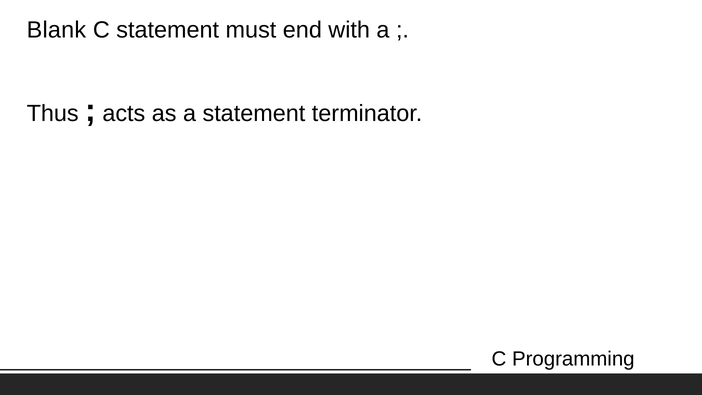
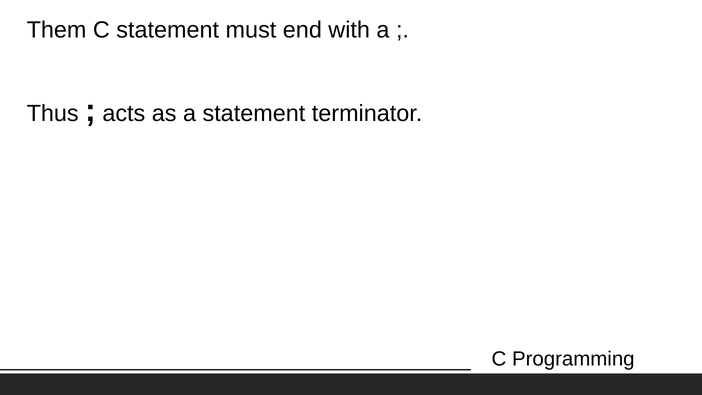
Blank: Blank -> Them
